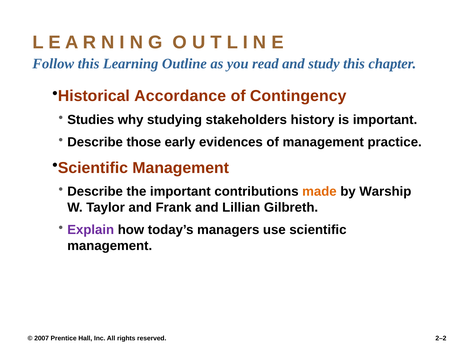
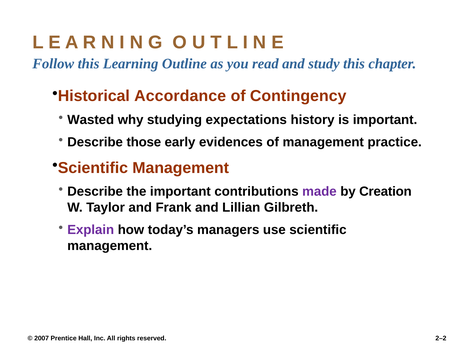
Studies: Studies -> Wasted
stakeholders: stakeholders -> expectations
made colour: orange -> purple
Warship: Warship -> Creation
